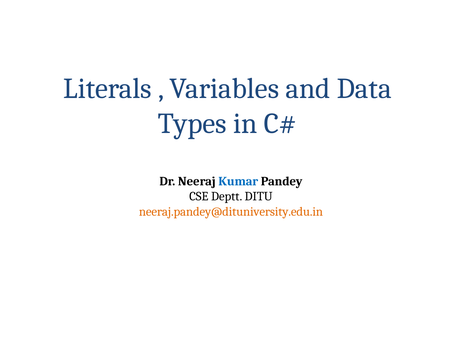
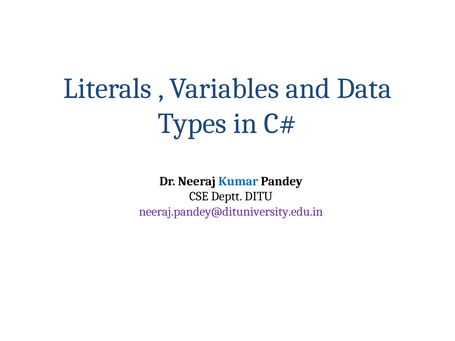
neeraj.pandey@dituniversity.edu.in colour: orange -> purple
